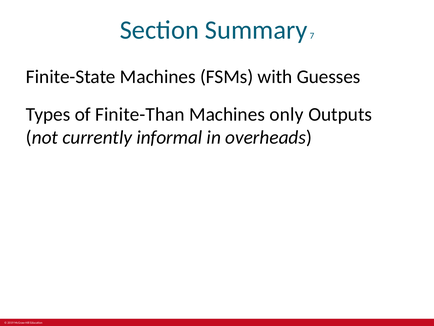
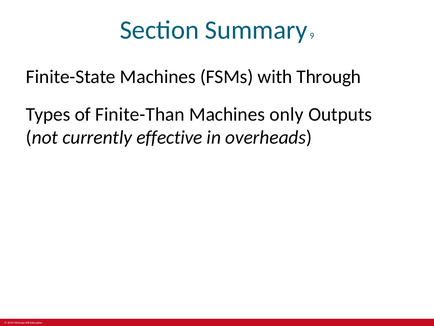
7: 7 -> 9
Guesses: Guesses -> Through
informal: informal -> effective
